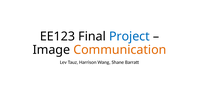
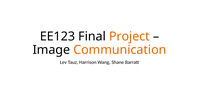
Project colour: blue -> orange
